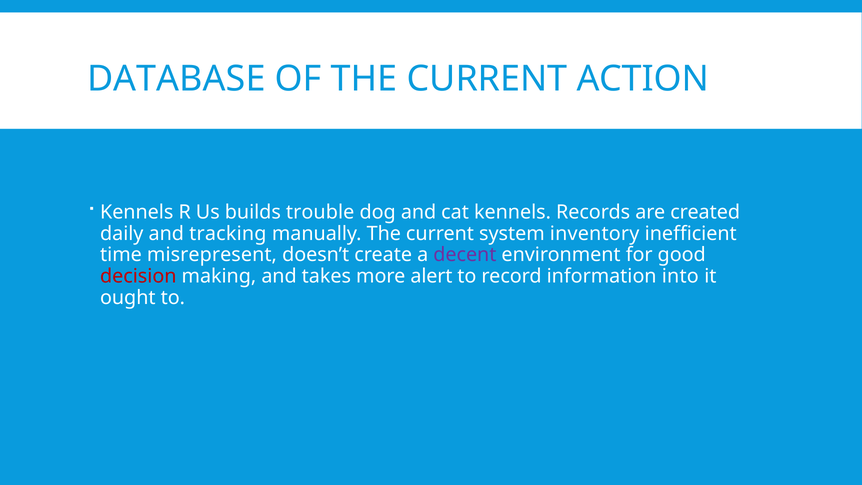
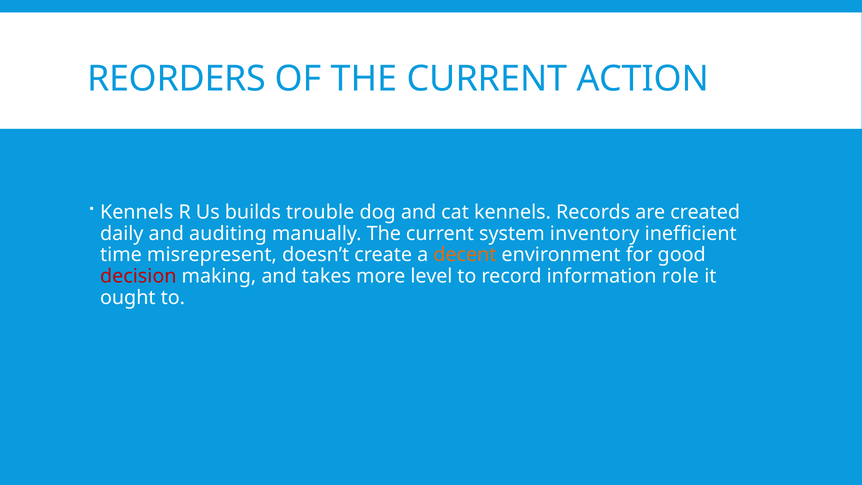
DATABASE: DATABASE -> REORDERS
tracking: tracking -> auditing
decent colour: purple -> orange
alert: alert -> level
into: into -> role
